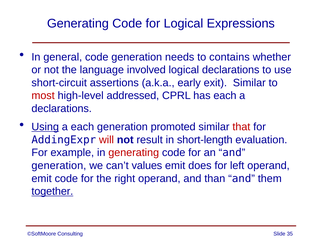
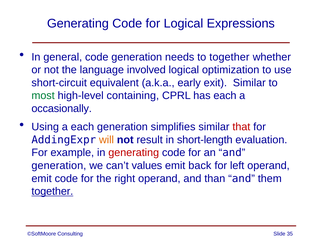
to contains: contains -> together
logical declarations: declarations -> optimization
assertions: assertions -> equivalent
most colour: red -> green
addressed: addressed -> containing
declarations at (62, 108): declarations -> occasionally
Using underline: present -> none
promoted: promoted -> simplifies
will colour: red -> orange
does: does -> back
